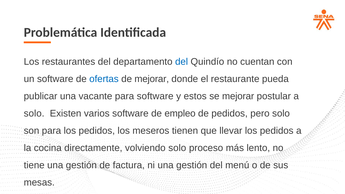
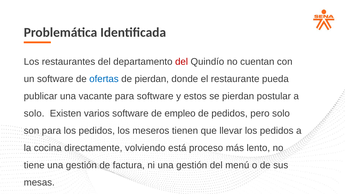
del at (182, 62) colour: blue -> red
de mejorar: mejorar -> pierdan
se mejorar: mejorar -> pierdan
volviendo solo: solo -> está
